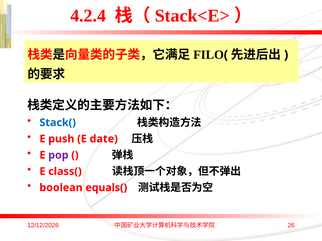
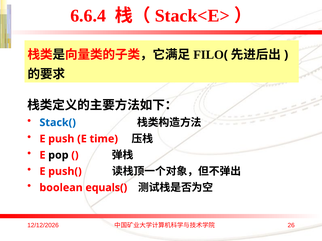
4.2.4: 4.2.4 -> 6.6.4
date: date -> time
pop colour: purple -> black
class(: class( -> push(
